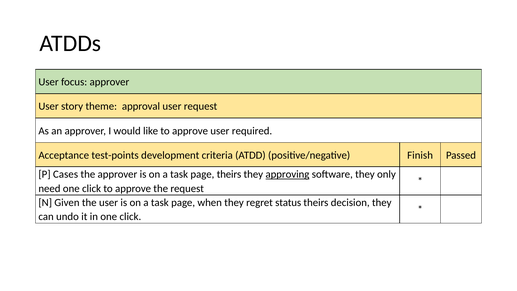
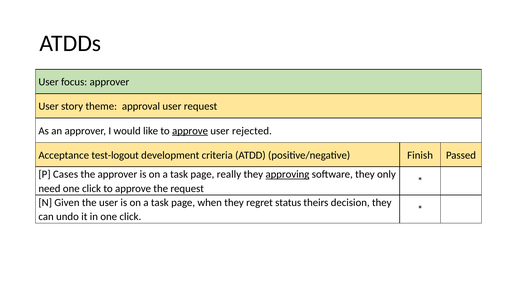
approve at (190, 131) underline: none -> present
required: required -> rejected
test-points: test-points -> test-logout
page theirs: theirs -> really
